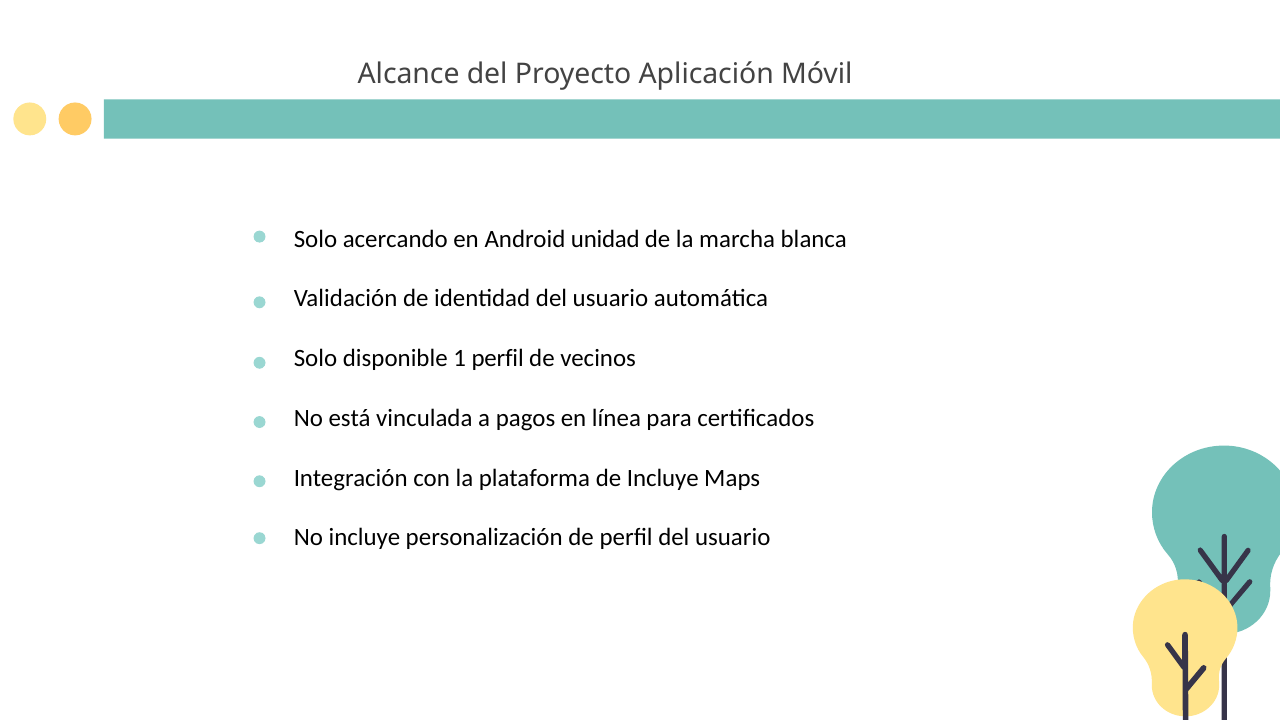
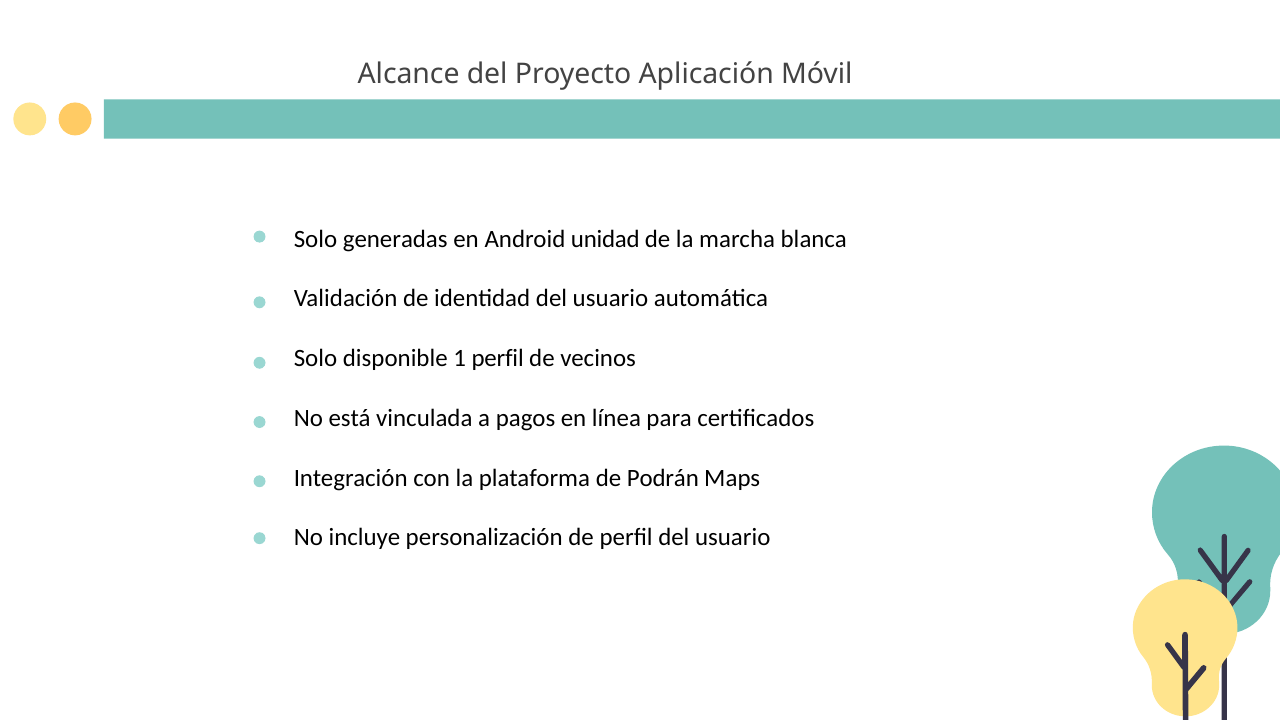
acercando: acercando -> generadas
de Incluye: Incluye -> Podrán
